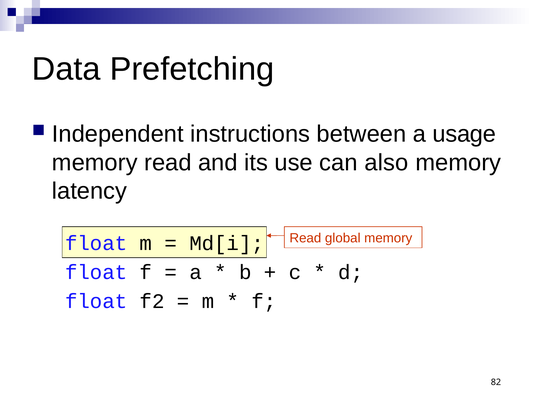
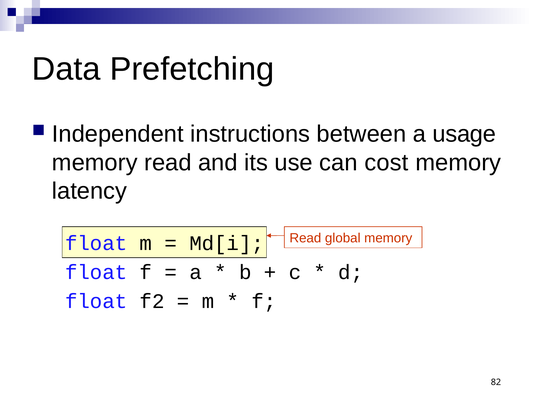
also: also -> cost
